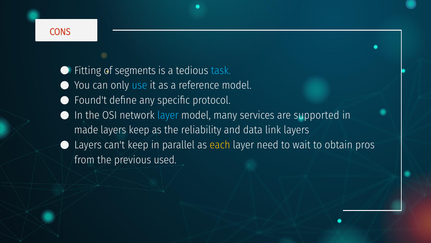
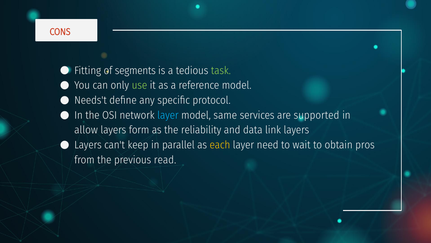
task colour: light blue -> light green
use colour: light blue -> light green
Found't: Found't -> Needs't
many: many -> same
made: made -> allow
layers keep: keep -> form
used: used -> read
